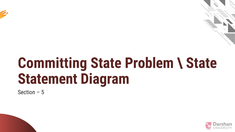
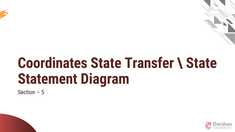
Committing: Committing -> Coordinates
Problem: Problem -> Transfer
